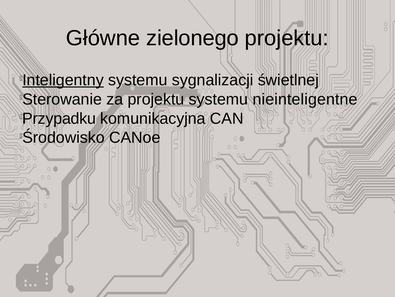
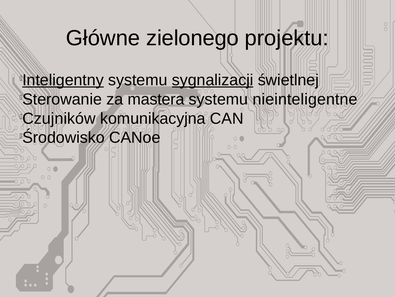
sygnalizacji underline: none -> present
za projektu: projektu -> mastera
Przypadku: Przypadku -> Czujników
